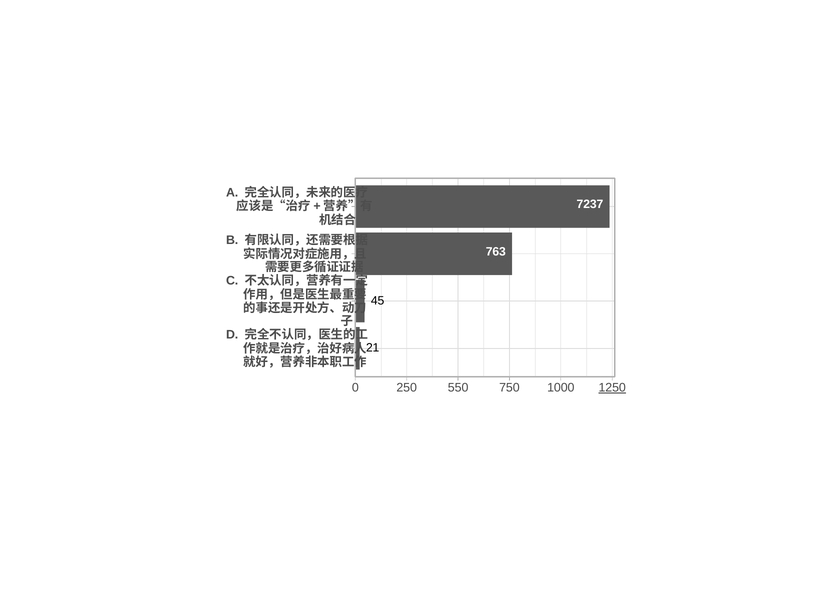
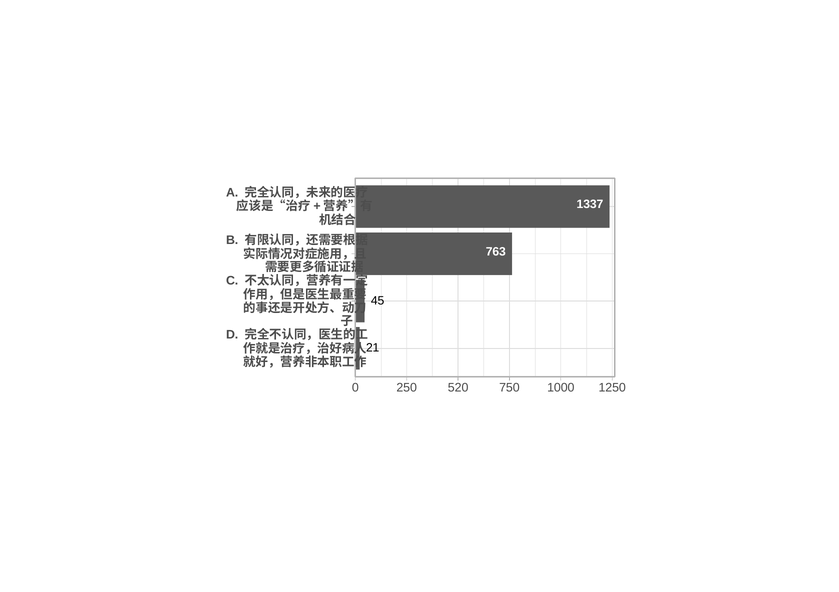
7237: 7237 -> 1337
550: 550 -> 520
1250 underline: present -> none
